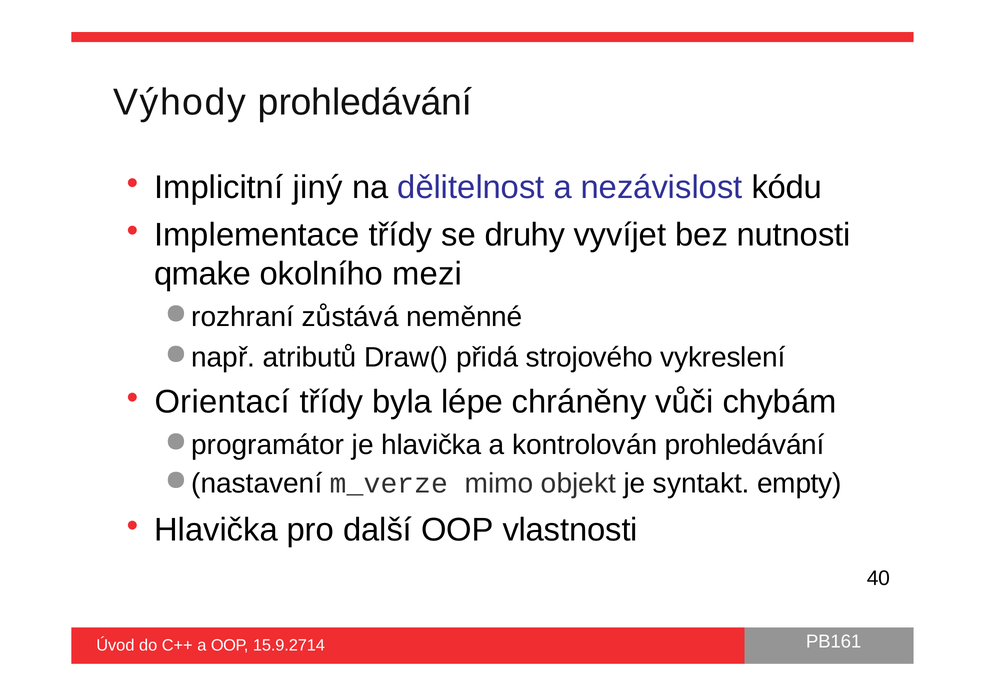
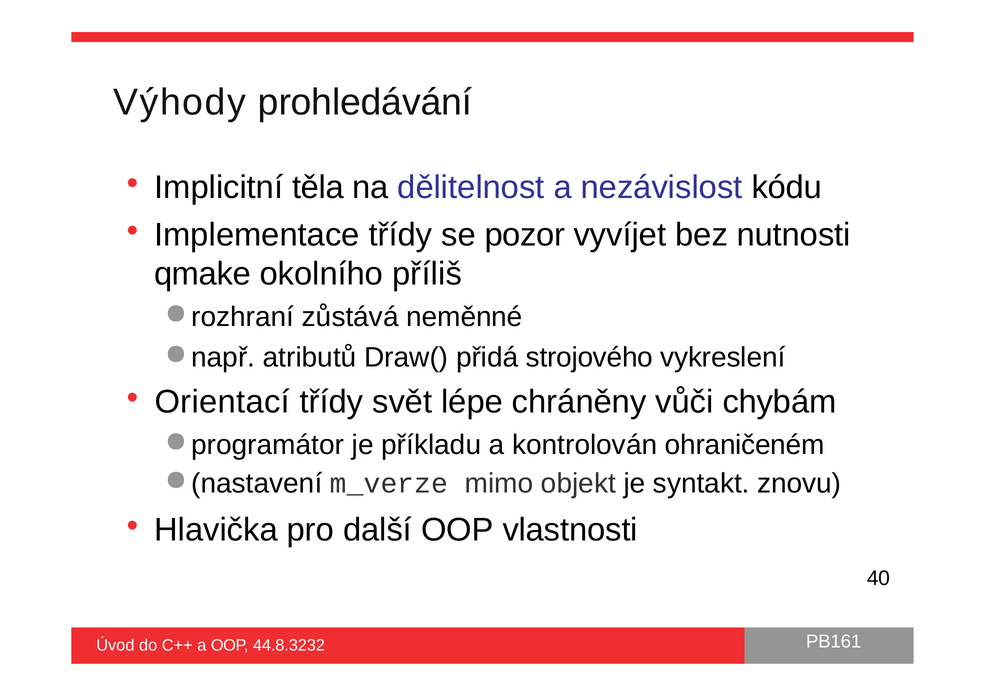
jiný: jiný -> těla
druhy: druhy -> pozor
mezi: mezi -> příliš
byla: byla -> svět
je hlavička: hlavička -> příkladu
kontrolován prohledávání: prohledávání -> ohraničeném
empty: empty -> znovu
15.9.2714: 15.9.2714 -> 44.8.3232
